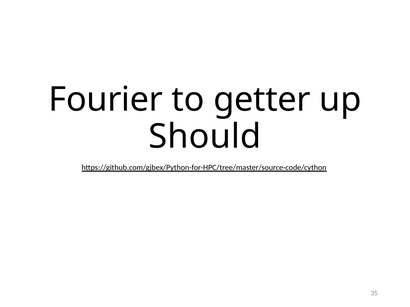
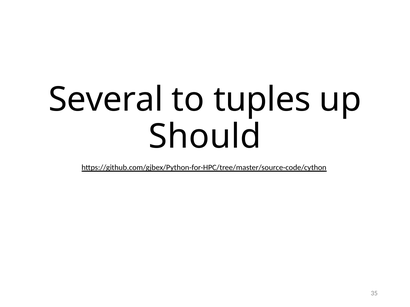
Fourier: Fourier -> Several
getter: getter -> tuples
